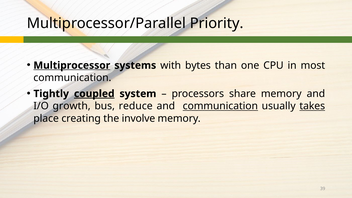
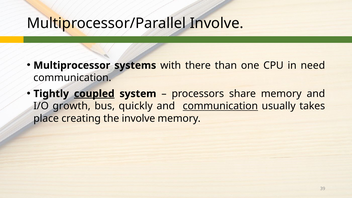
Multiprocessor/Parallel Priority: Priority -> Involve
Multiprocessor underline: present -> none
bytes: bytes -> there
most: most -> need
reduce: reduce -> quickly
takes underline: present -> none
